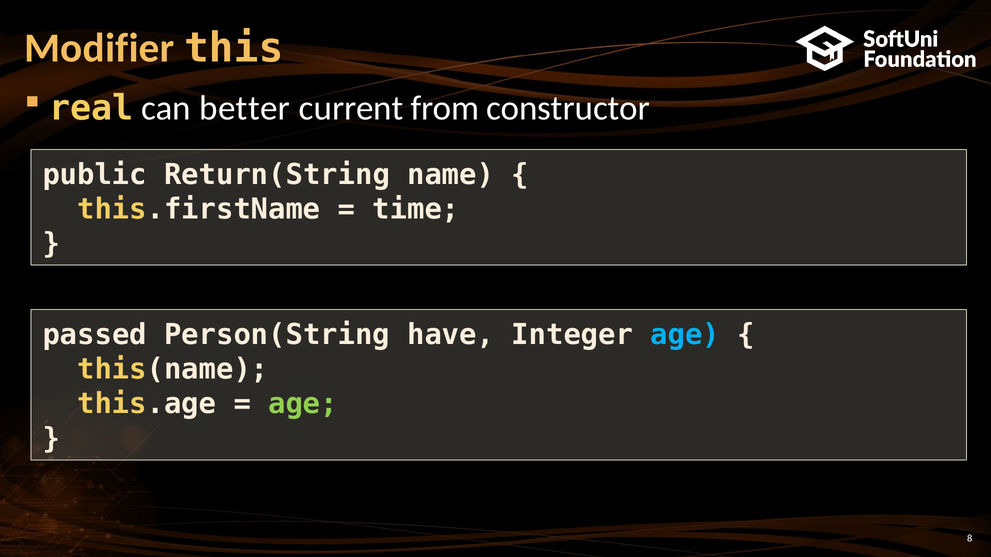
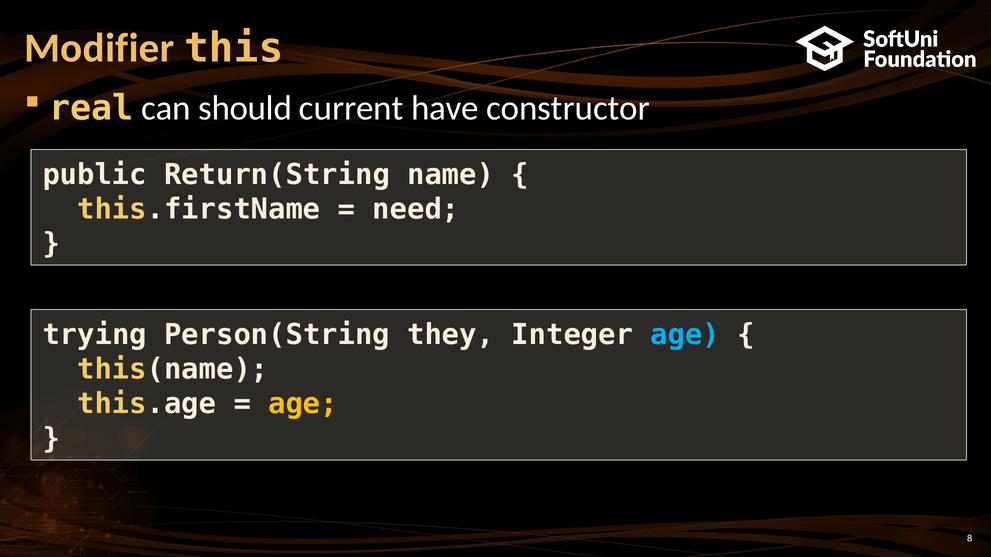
better: better -> should
from: from -> have
time: time -> need
passed: passed -> trying
have: have -> they
age at (303, 404) colour: light green -> yellow
